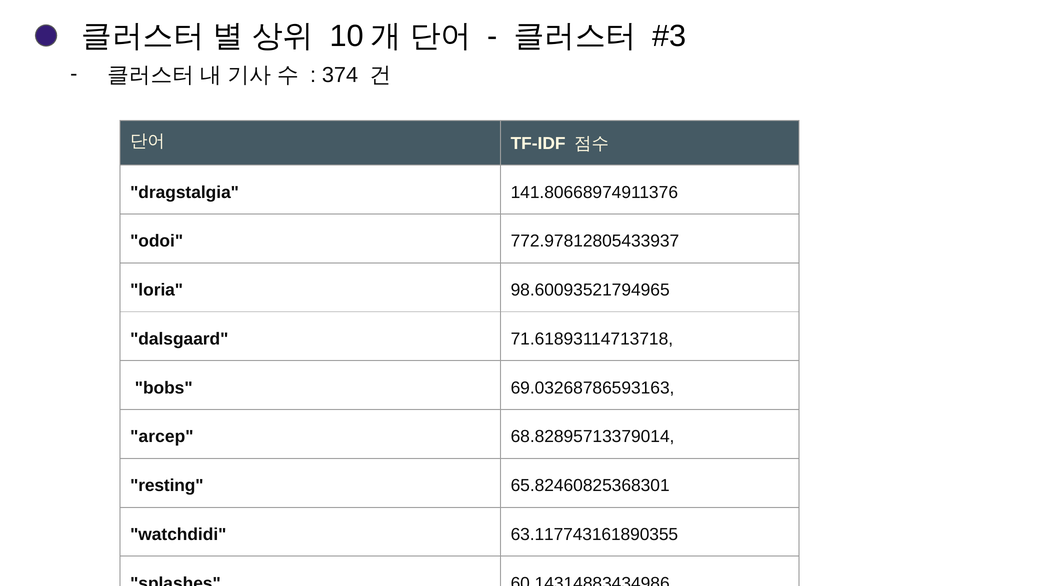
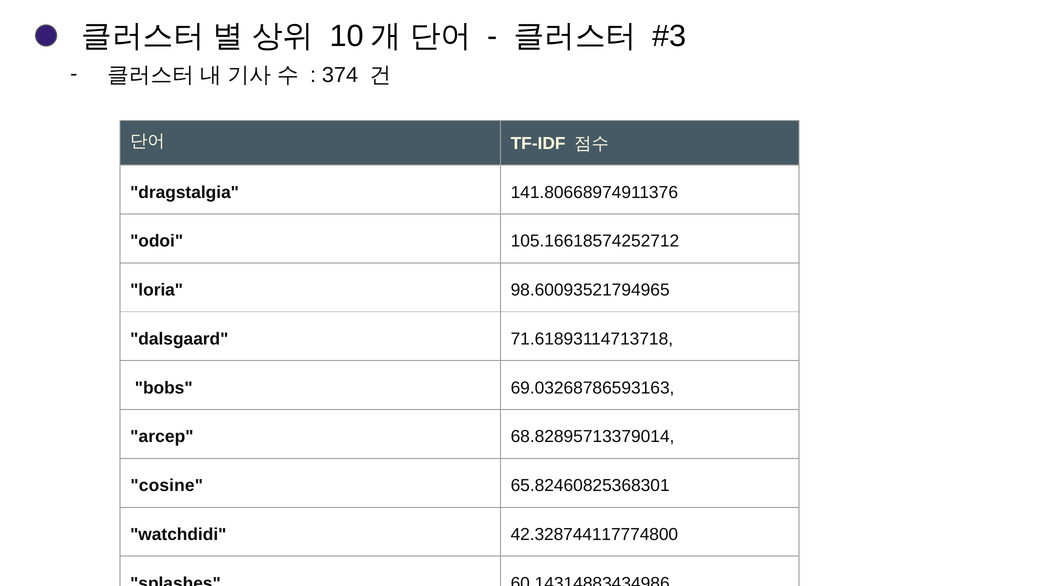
772.97812805433937: 772.97812805433937 -> 105.16618574252712
resting: resting -> cosine
63.117743161890355: 63.117743161890355 -> 42.328744117774800
